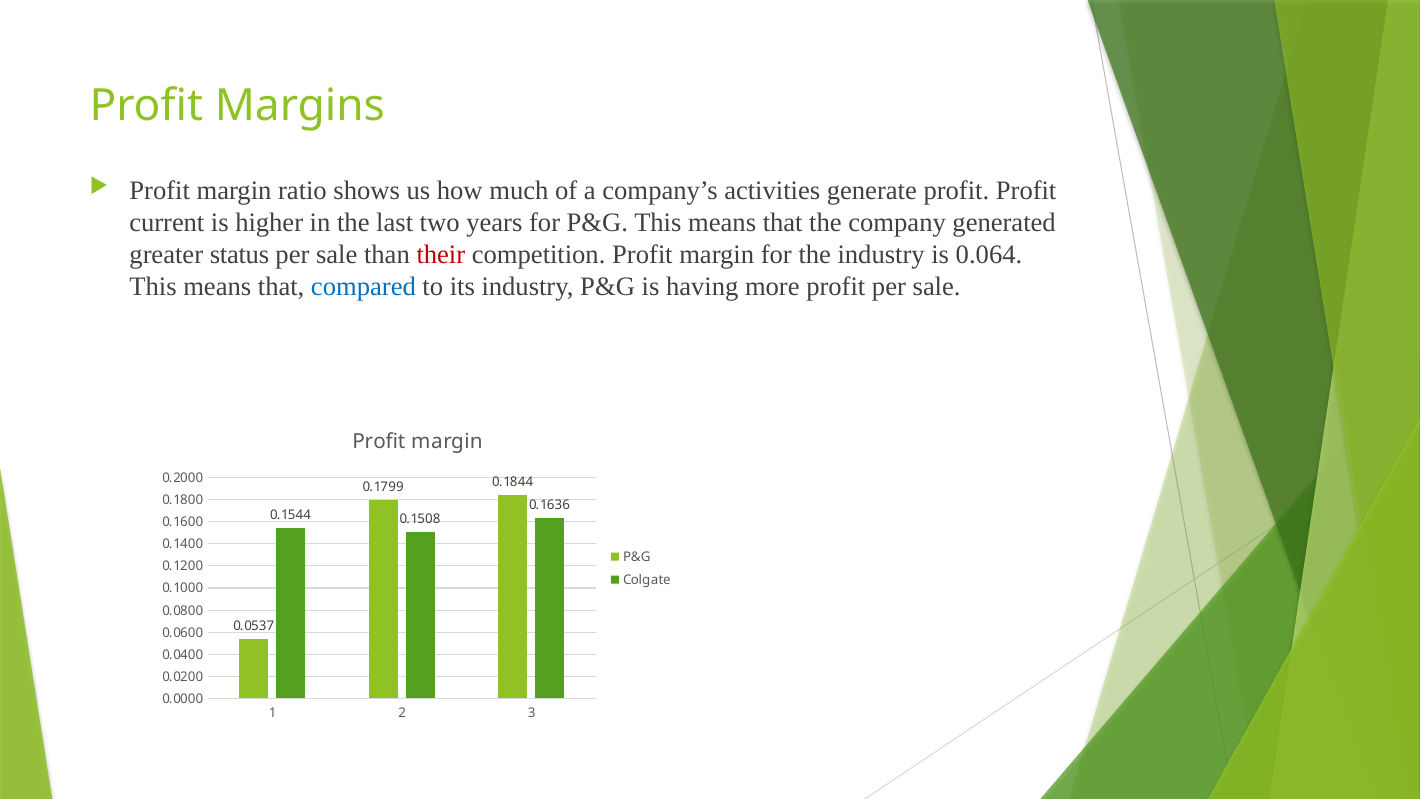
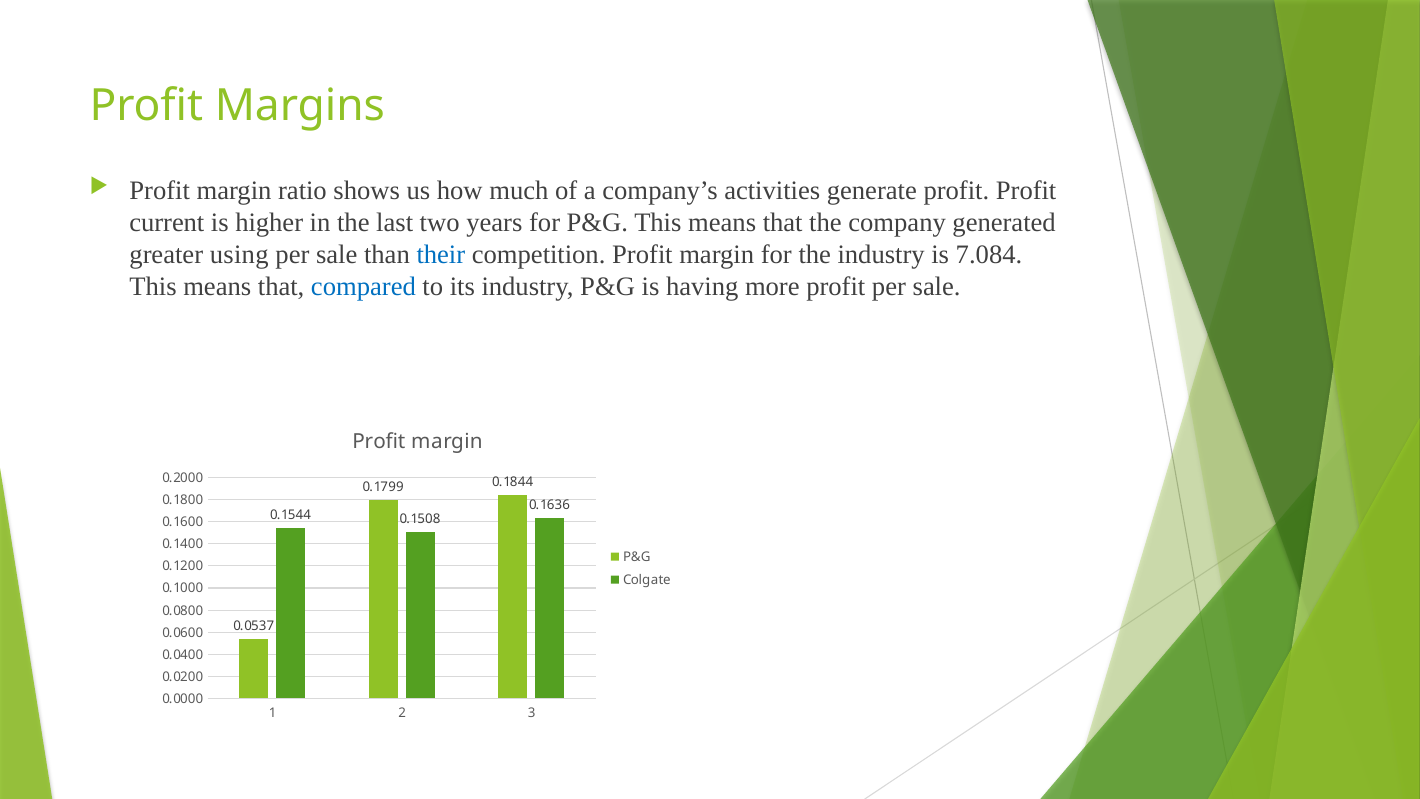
status: status -> using
their colour: red -> blue
0.064: 0.064 -> 7.084
